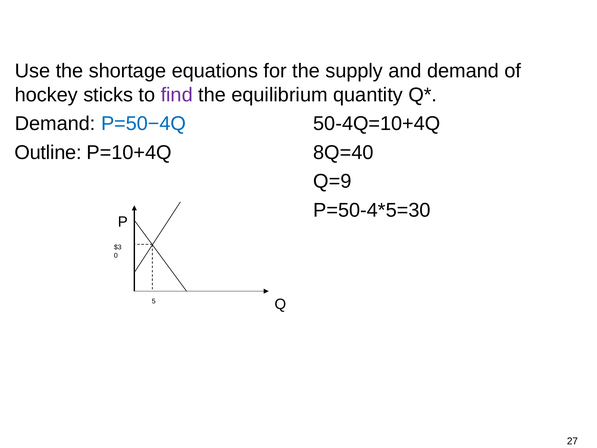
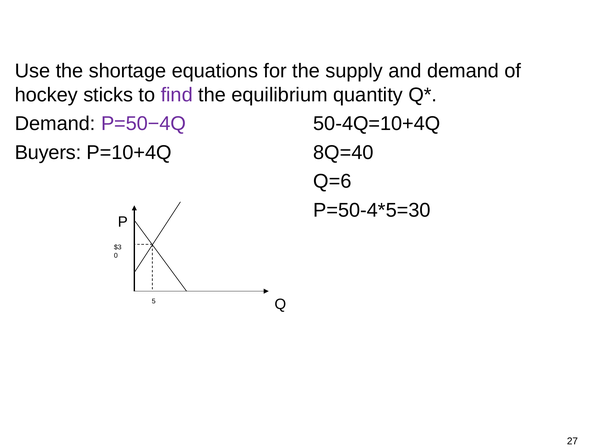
P=50−4Q colour: blue -> purple
Outline: Outline -> Buyers
Q=9: Q=9 -> Q=6
